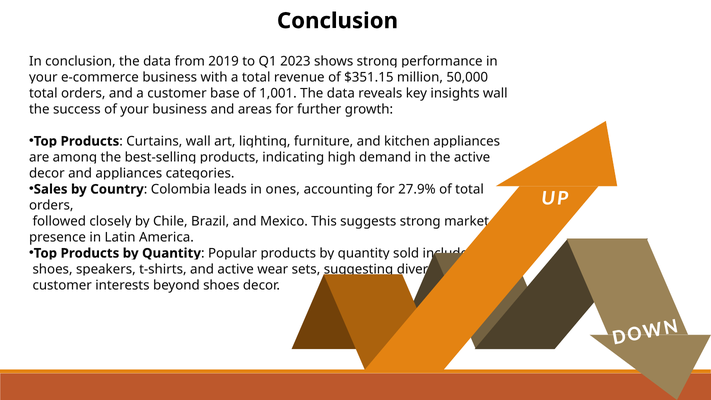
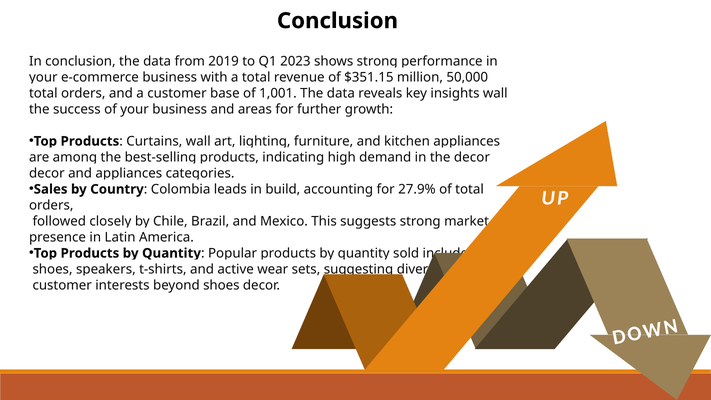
the active: active -> decor
ones: ones -> build
